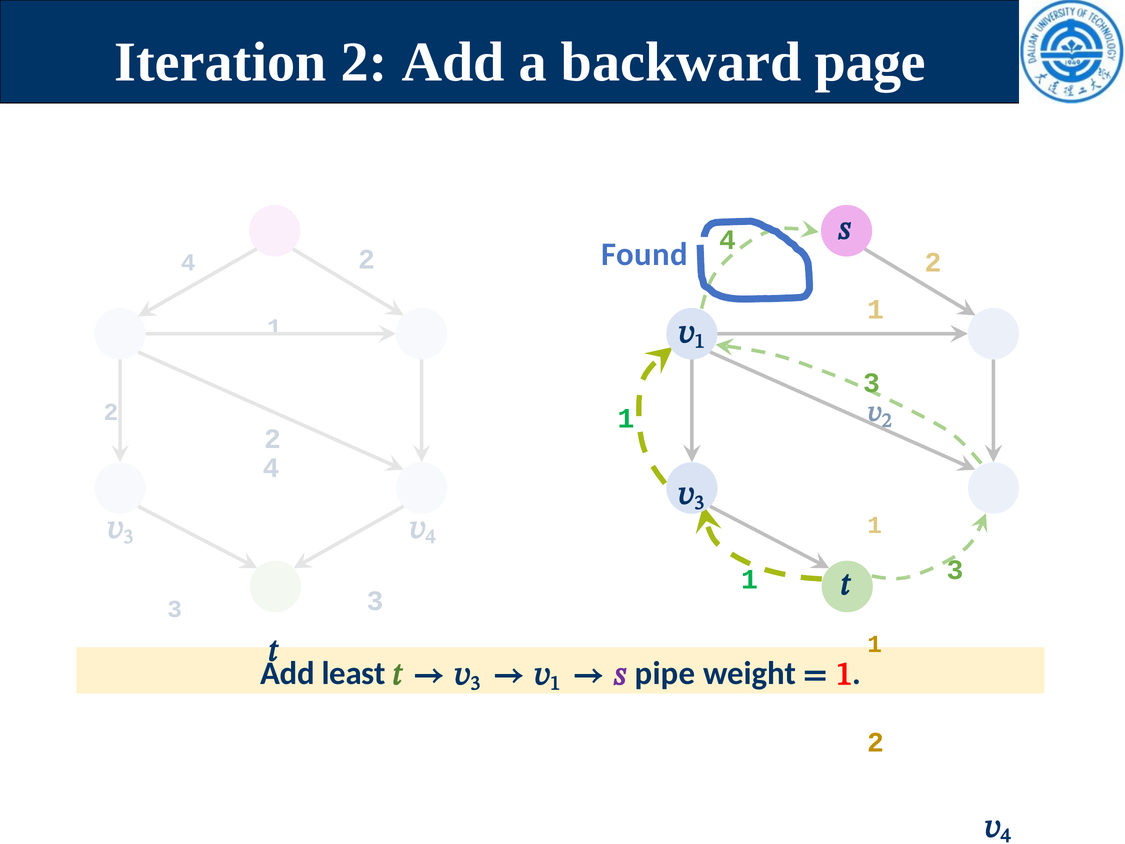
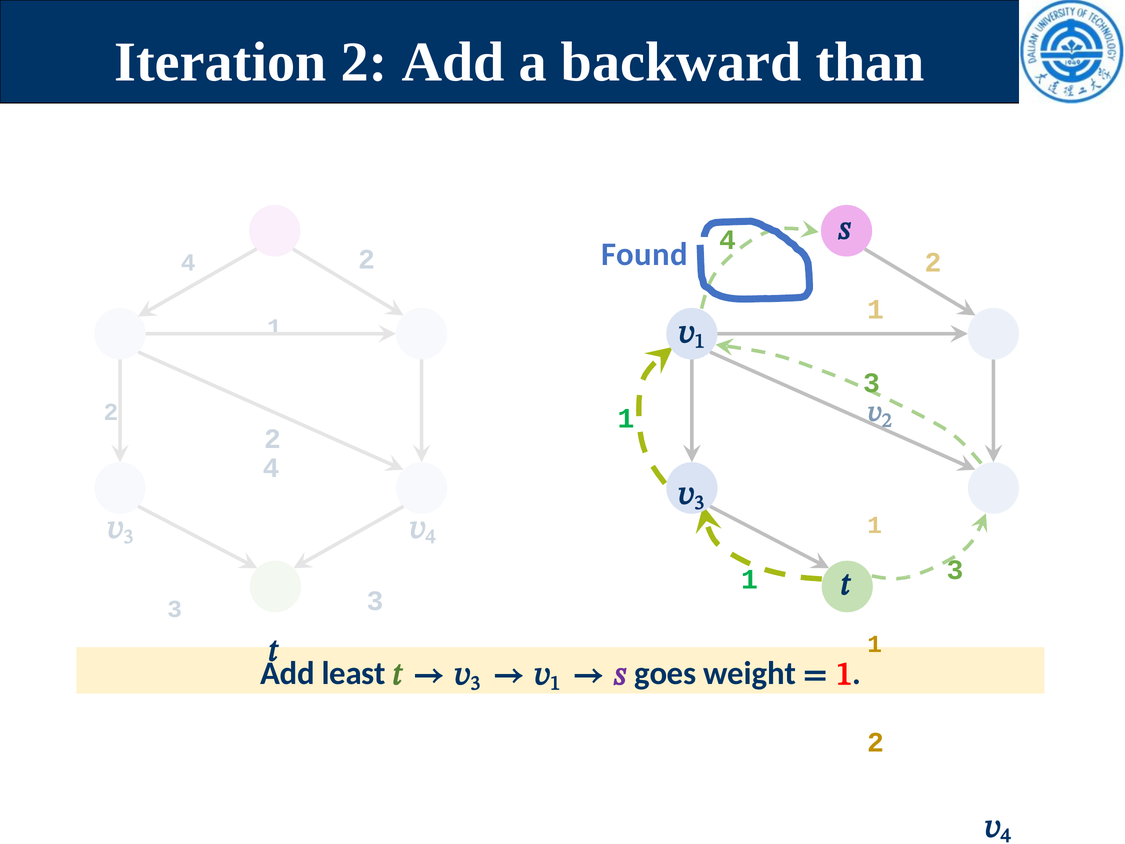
page: page -> than
pipe: pipe -> goes
